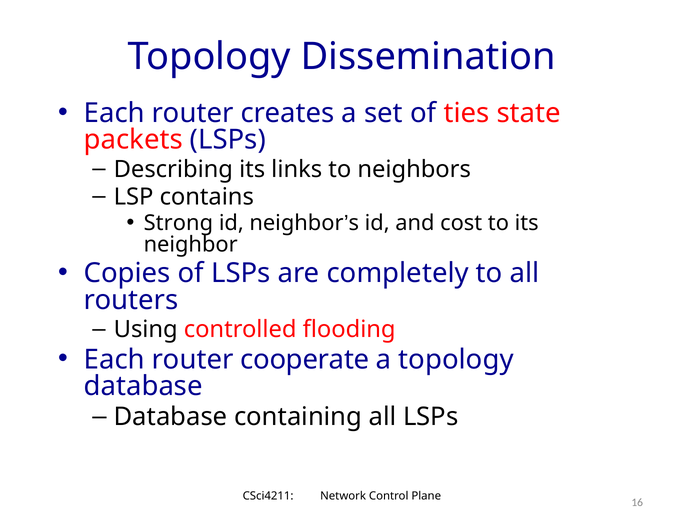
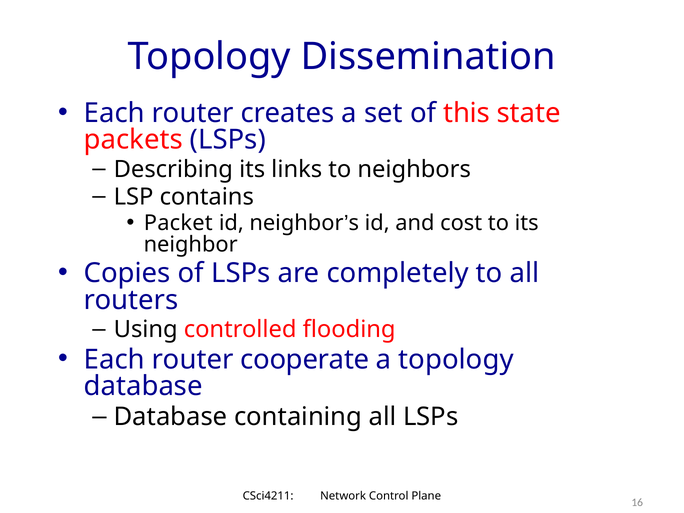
ties: ties -> this
Strong: Strong -> Packet
